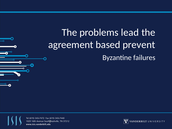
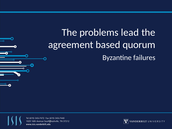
prevent: prevent -> quorum
